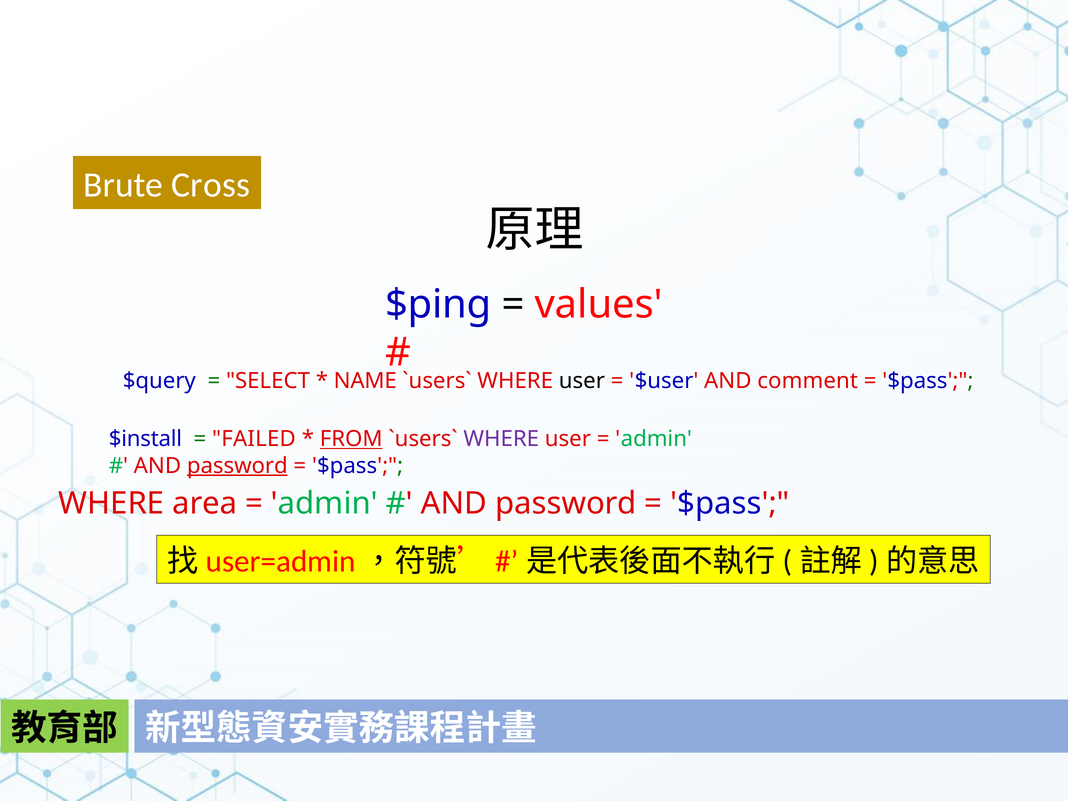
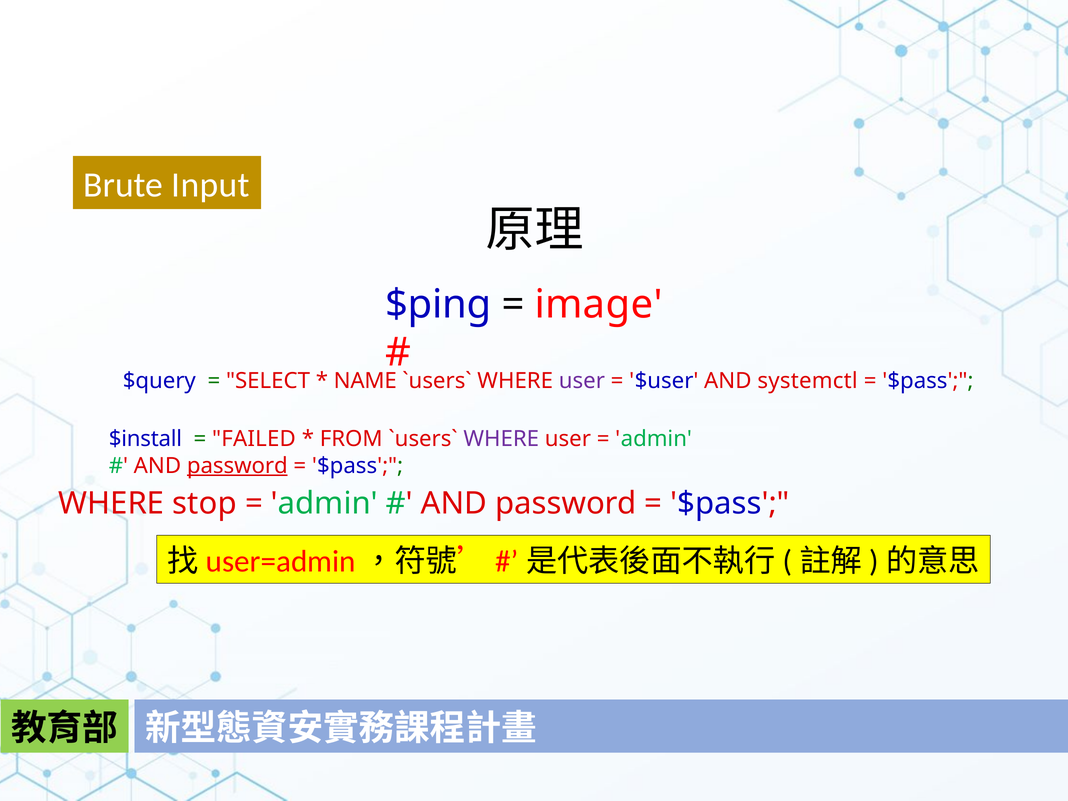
Cross: Cross -> Input
values: values -> image
user at (582, 381) colour: black -> purple
comment: comment -> systemctl
FROM underline: present -> none
area: area -> stop
